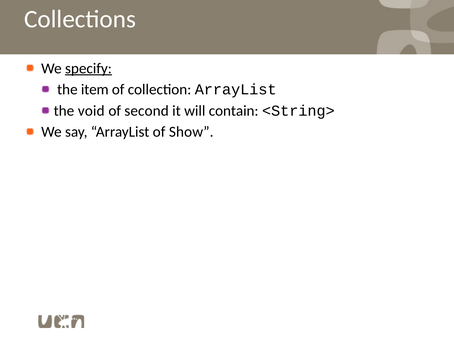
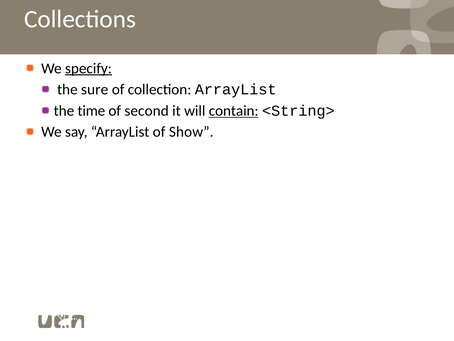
item: item -> sure
void: void -> time
contain underline: none -> present
